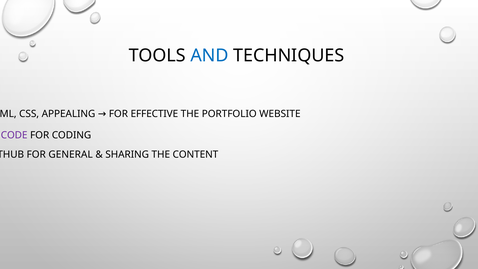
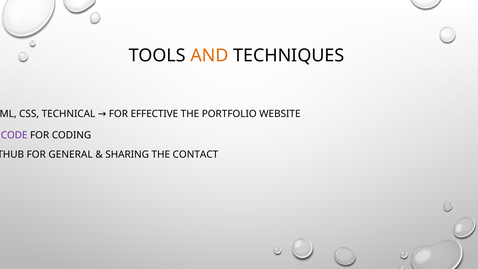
AND colour: blue -> orange
APPEALING: APPEALING -> TECHNICAL
CONTENT: CONTENT -> CONTACT
